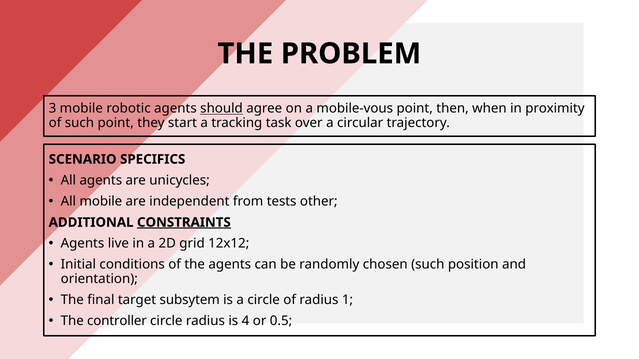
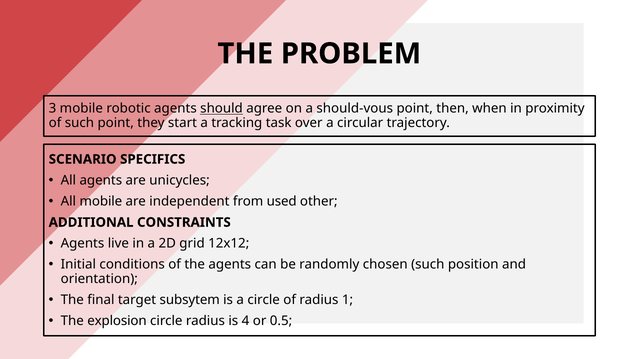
mobile-vous: mobile-vous -> should-vous
tests: tests -> used
CONSTRAINTS underline: present -> none
controller: controller -> explosion
